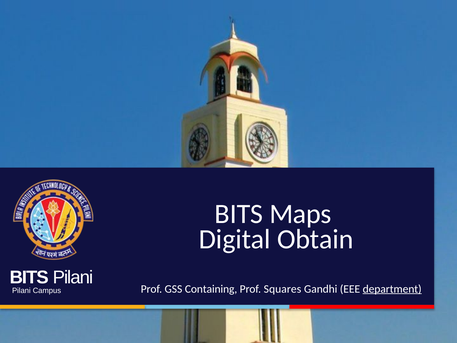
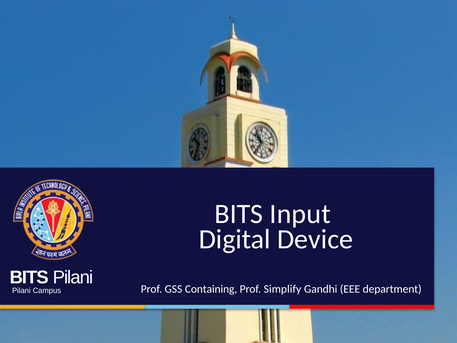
Maps: Maps -> Input
Obtain: Obtain -> Device
Squares: Squares -> Simplify
department underline: present -> none
